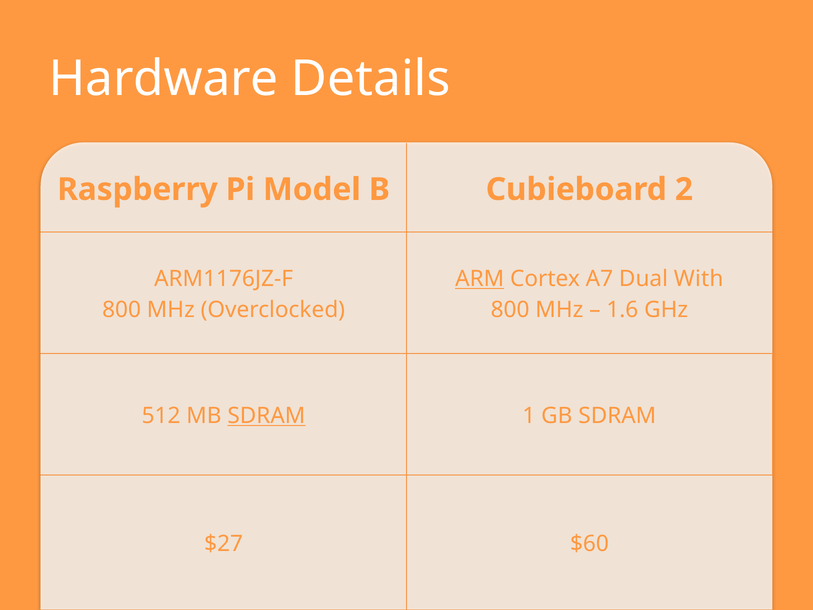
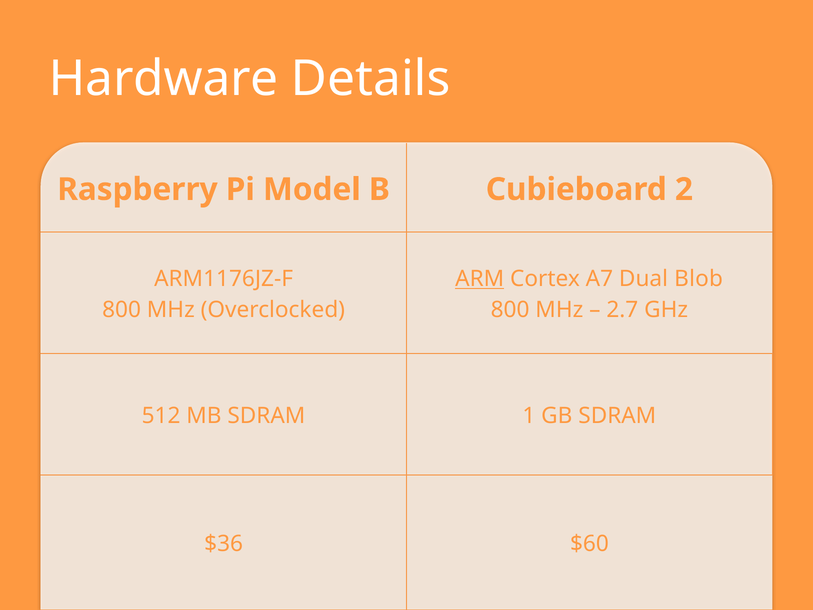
With: With -> Blob
1.6: 1.6 -> 2.7
SDRAM at (266, 416) underline: present -> none
$27: $27 -> $36
